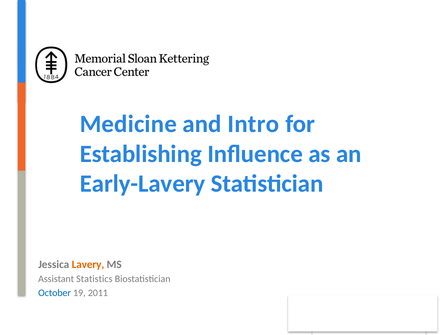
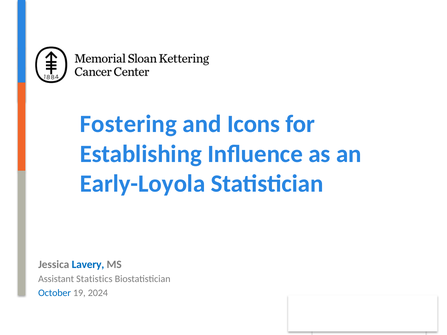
Medicine: Medicine -> Fostering
Intro: Intro -> Icons
Early-Lavery: Early-Lavery -> Early-Loyola
Lavery colour: orange -> blue
2011: 2011 -> 2024
